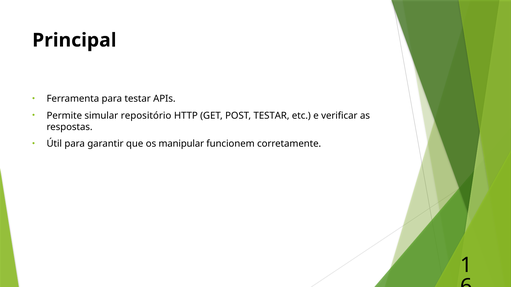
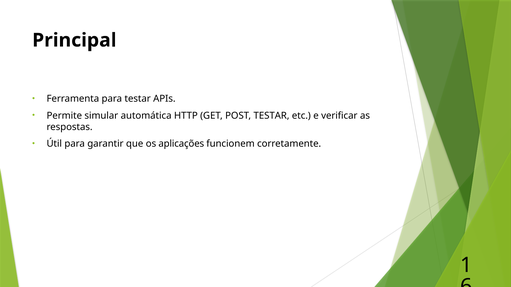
repositório: repositório -> automática
manipular: manipular -> aplicações
